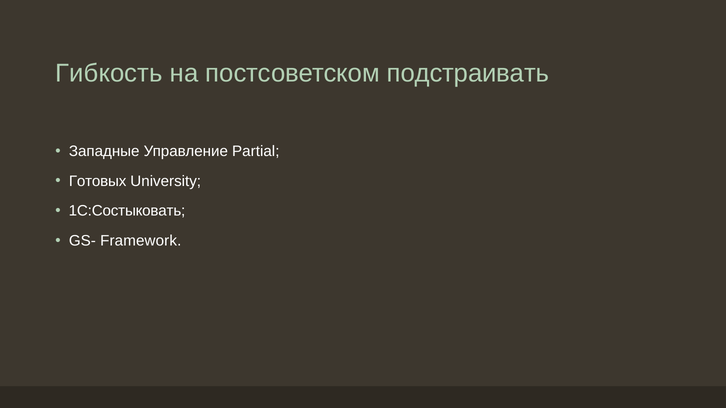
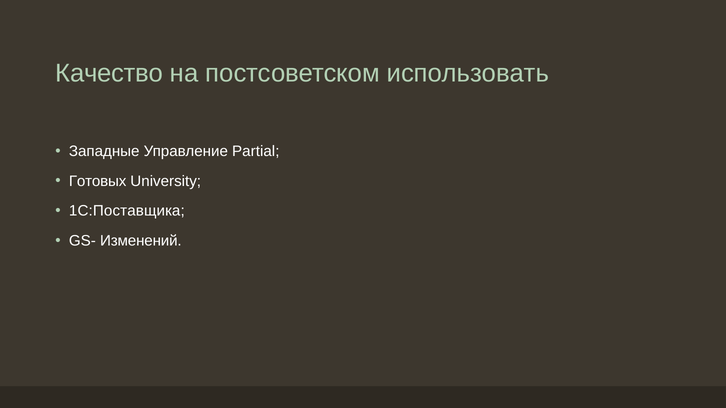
Гибкость: Гибкость -> Качество
подстраивать: подстраивать -> использовать
1С:Состыковать: 1С:Состыковать -> 1С:Поставщика
Framework: Framework -> Изменений
